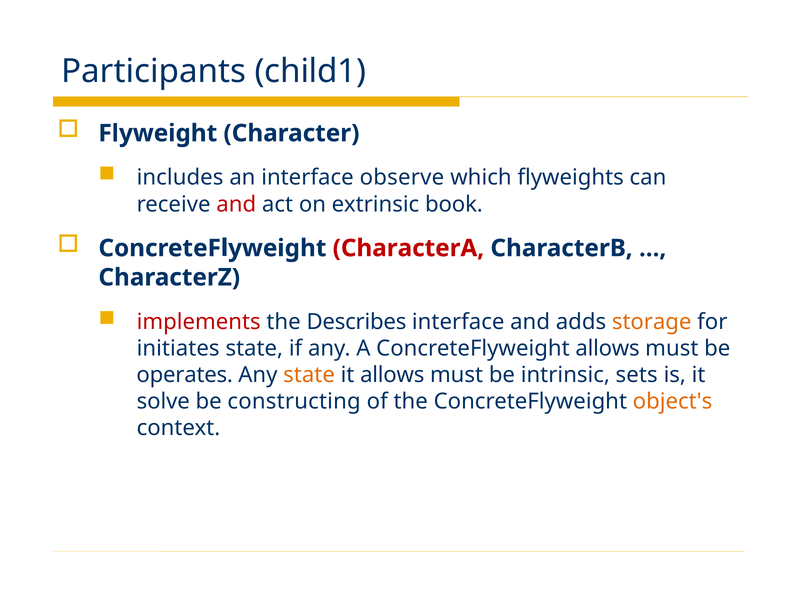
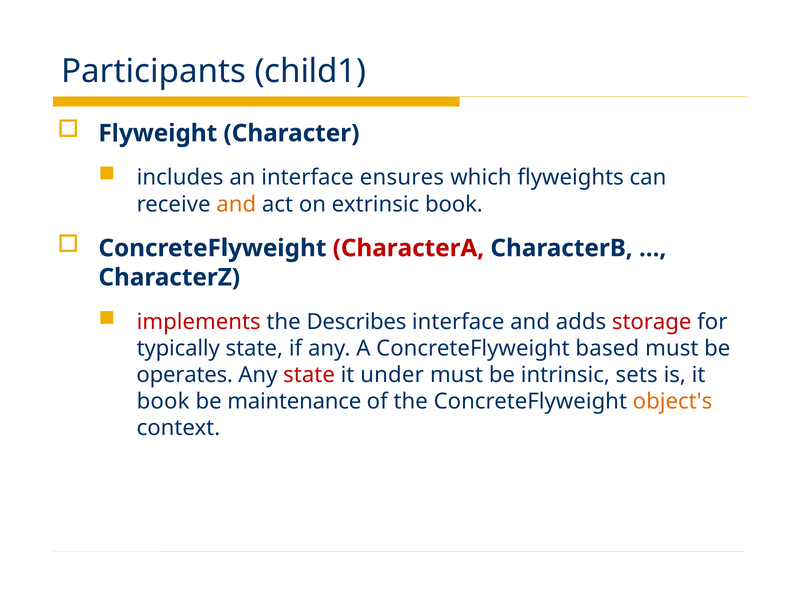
observe: observe -> ensures
and at (236, 204) colour: red -> orange
storage colour: orange -> red
initiates: initiates -> typically
ConcreteFlyweight allows: allows -> based
state at (309, 375) colour: orange -> red
it allows: allows -> under
solve at (163, 402): solve -> book
constructing: constructing -> maintenance
